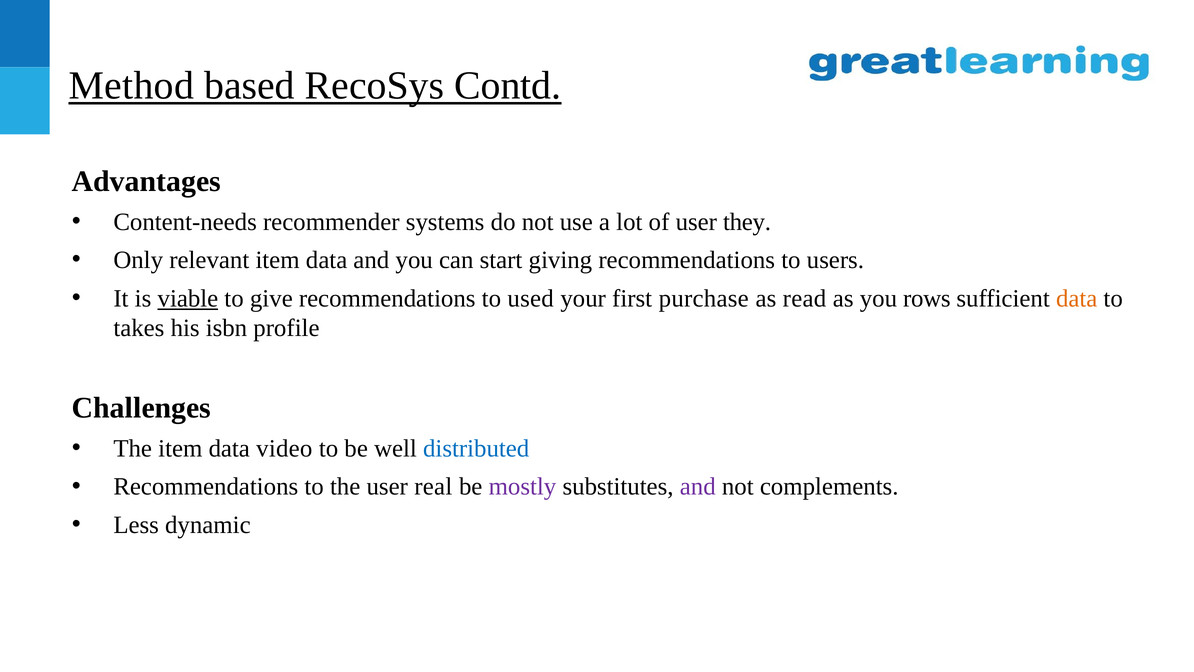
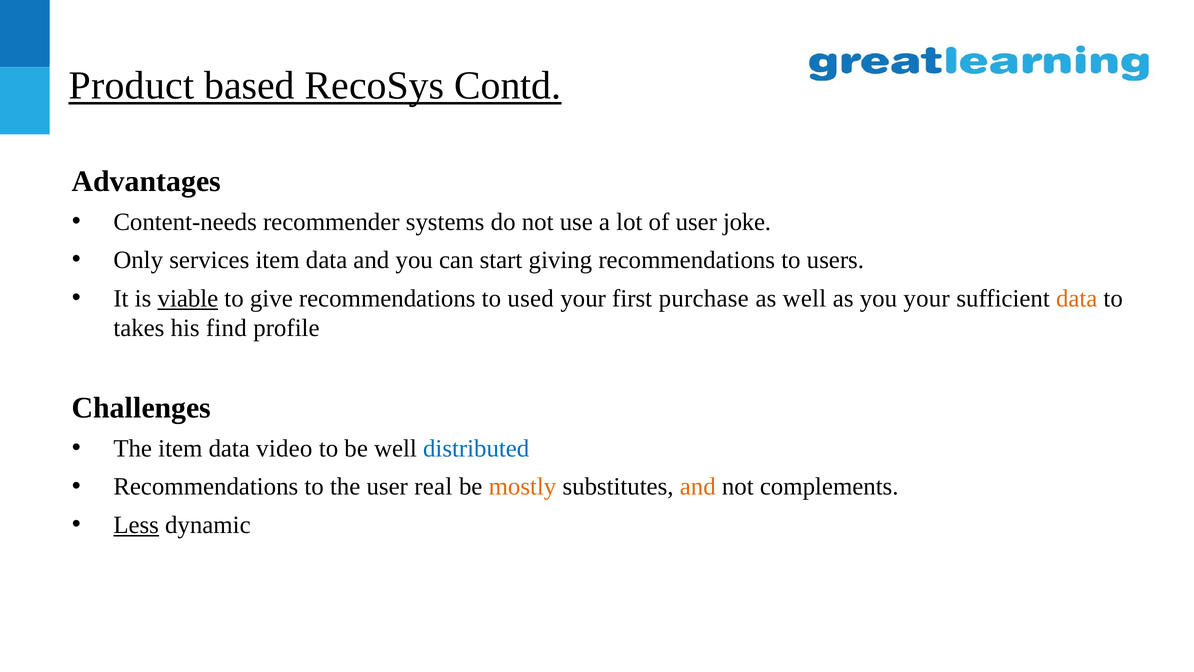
Method: Method -> Product
they: they -> joke
relevant: relevant -> services
as read: read -> well
you rows: rows -> your
isbn: isbn -> find
mostly colour: purple -> orange
and at (698, 487) colour: purple -> orange
Less underline: none -> present
